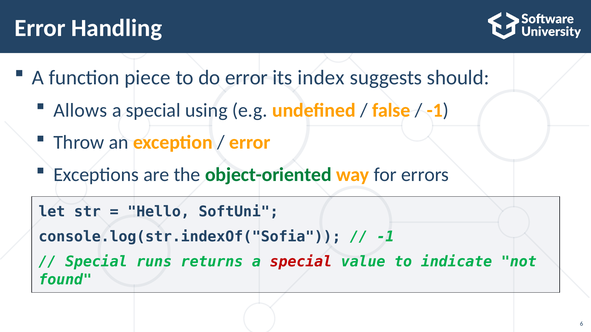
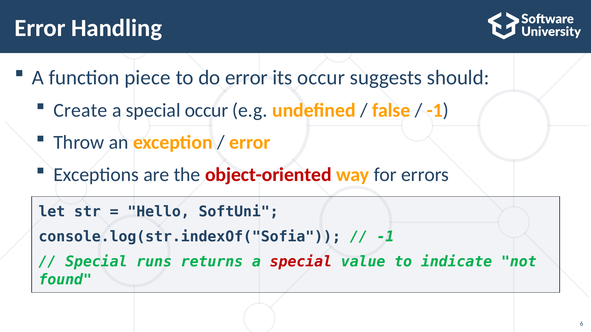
its index: index -> occur
Allows: Allows -> Create
special using: using -> occur
object-oriented colour: green -> red
